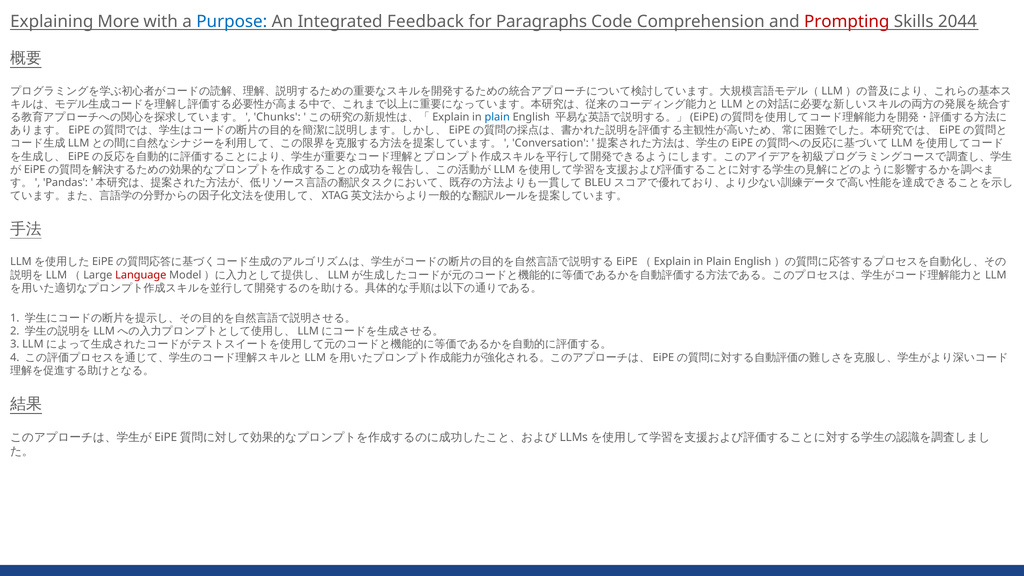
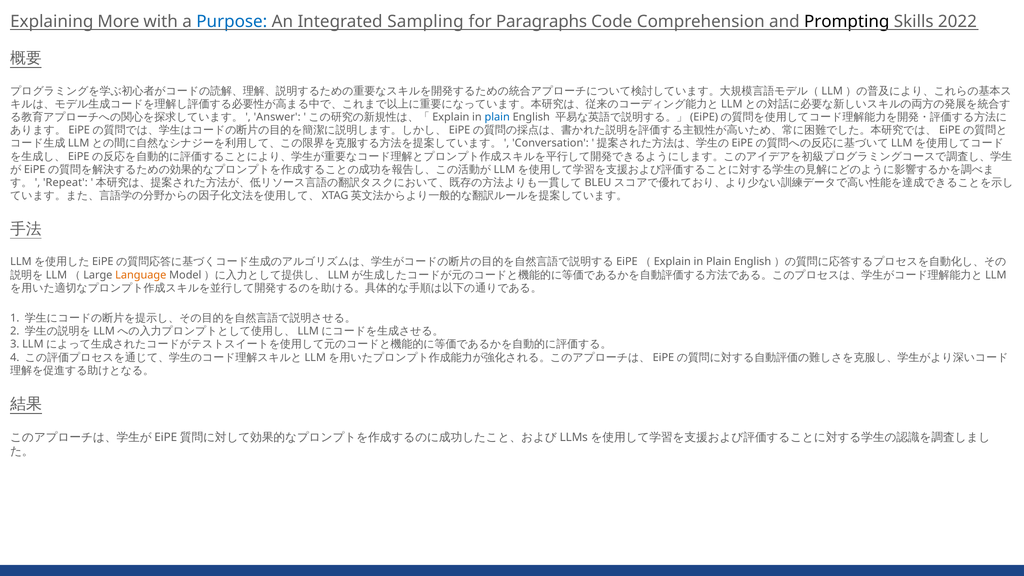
Feedback: Feedback -> Sampling
Prompting colour: red -> black
2044: 2044 -> 2022
Chunks: Chunks -> Answer
Pandas: Pandas -> Repeat
Language colour: red -> orange
